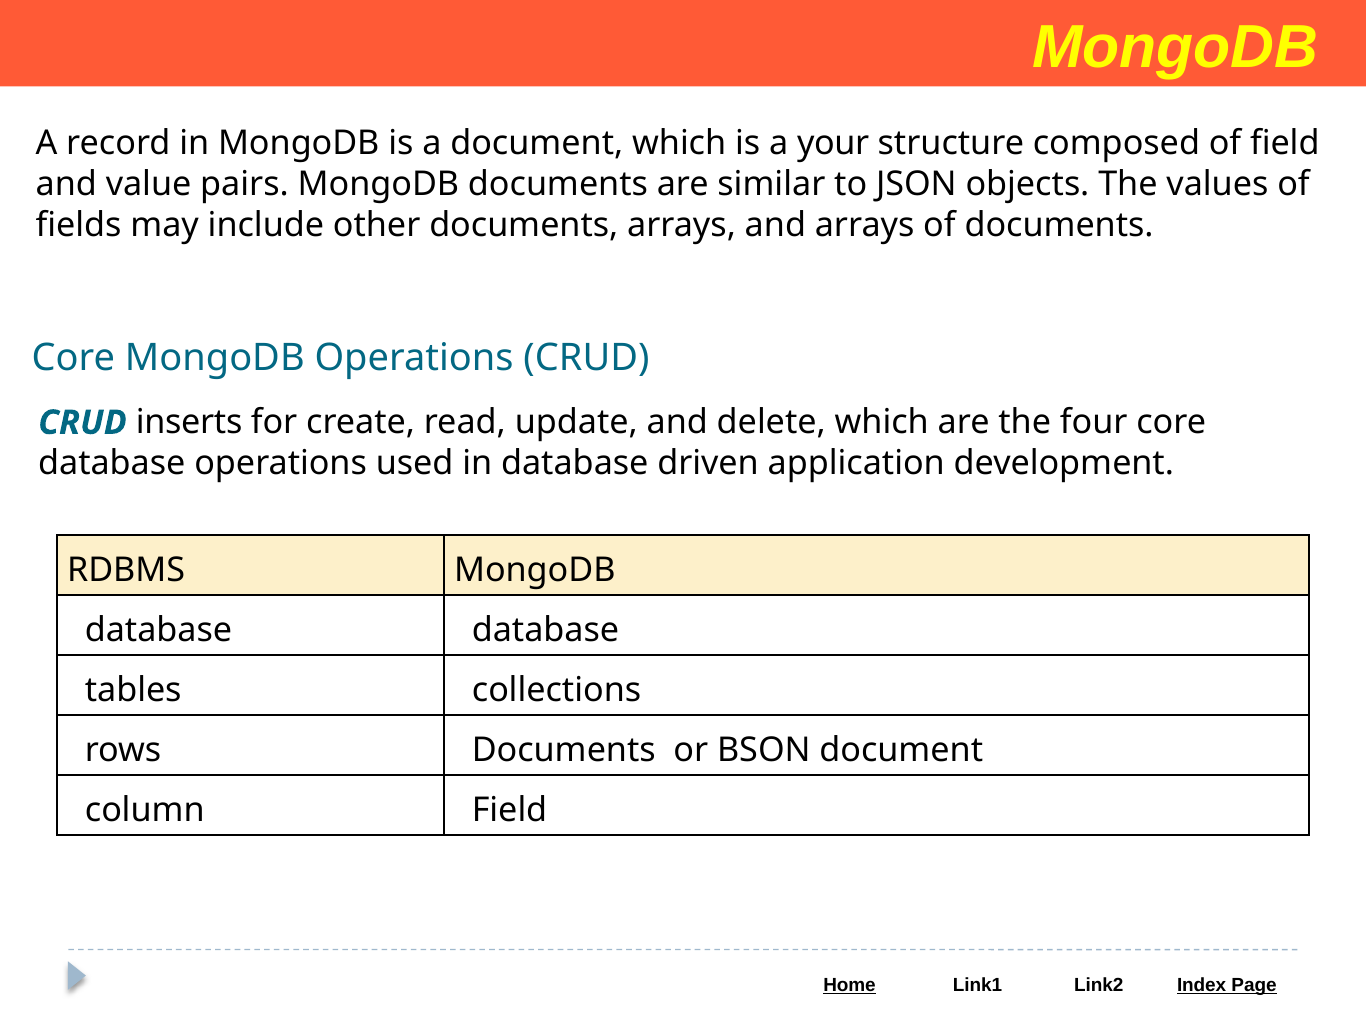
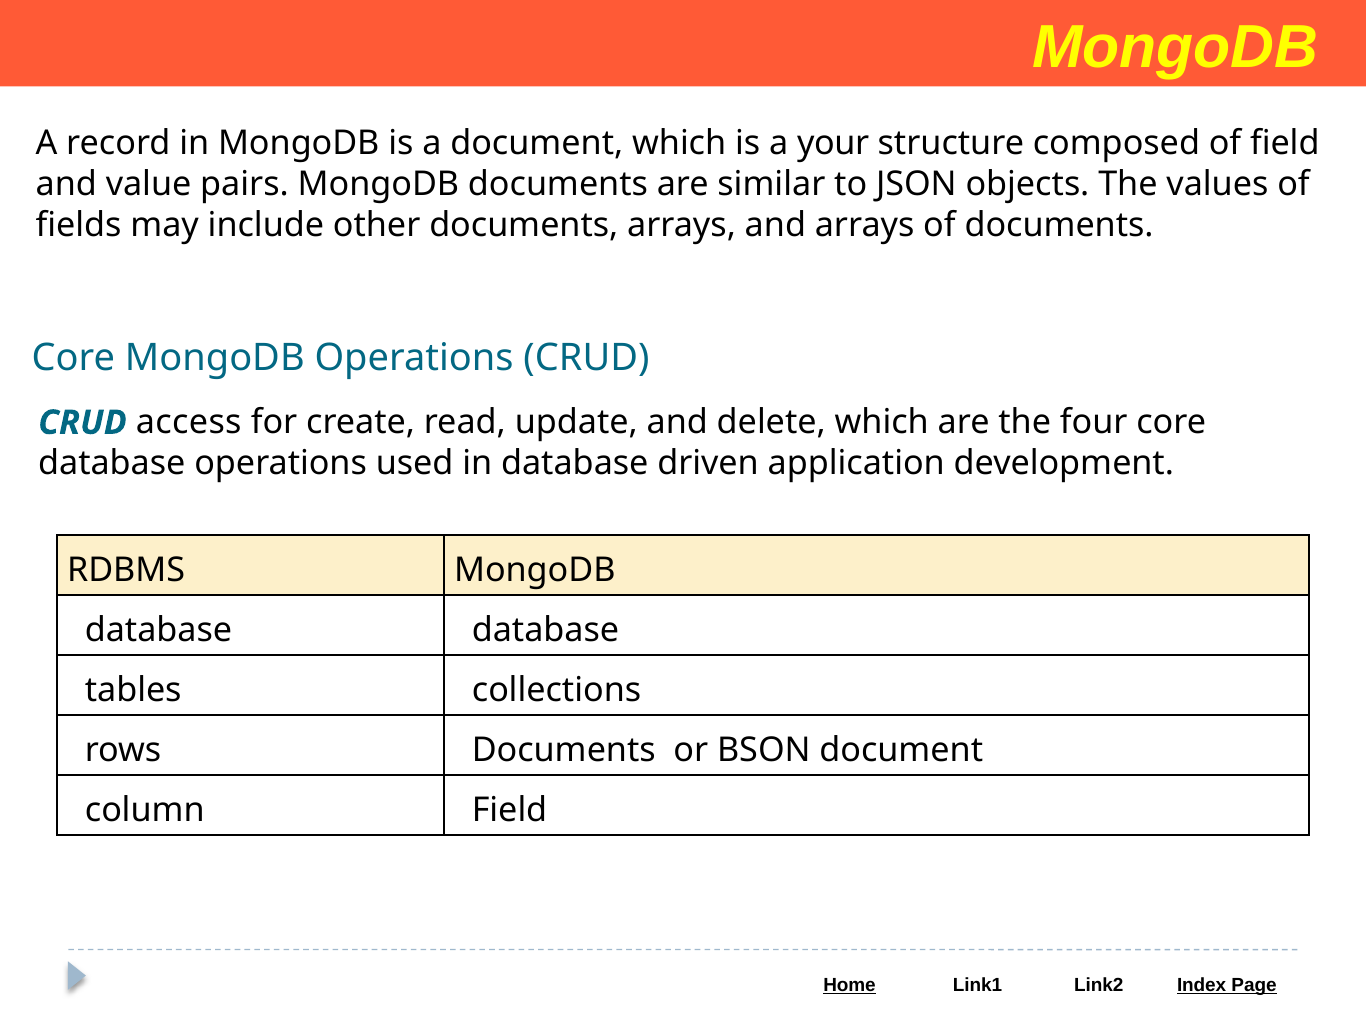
inserts: inserts -> access
